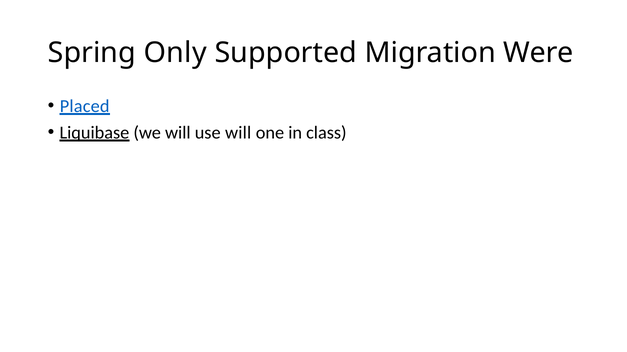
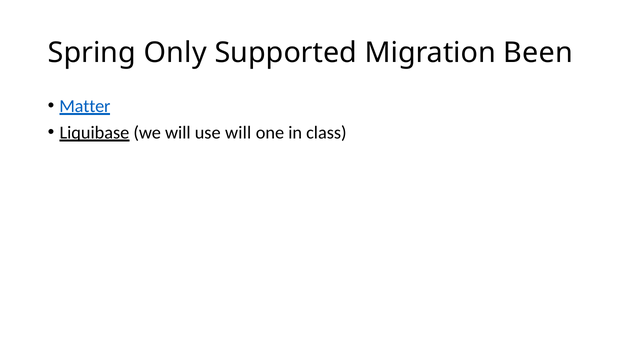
Were: Were -> Been
Placed: Placed -> Matter
